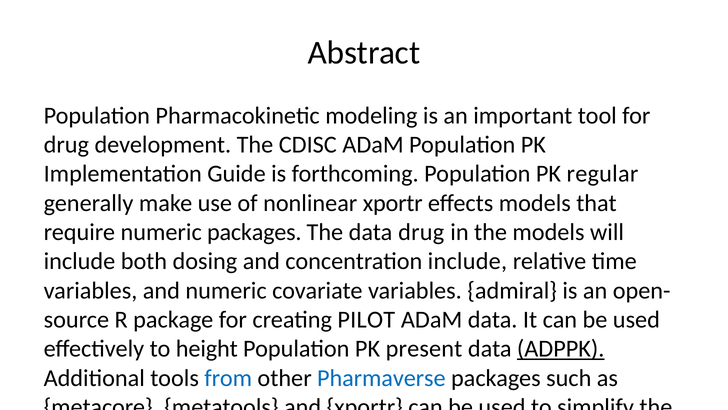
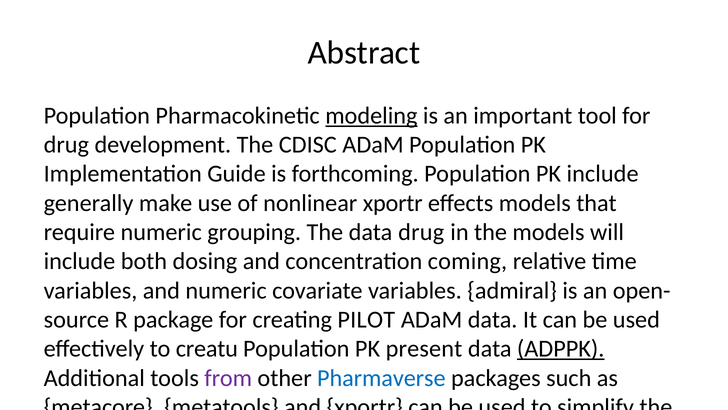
modeling underline: none -> present
PK regular: regular -> include
numeric packages: packages -> grouping
concentration include: include -> coming
height: height -> creatu
from colour: blue -> purple
